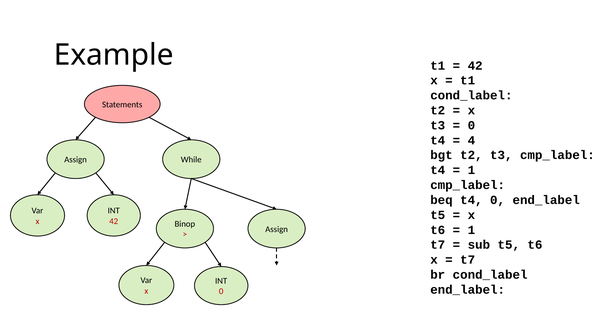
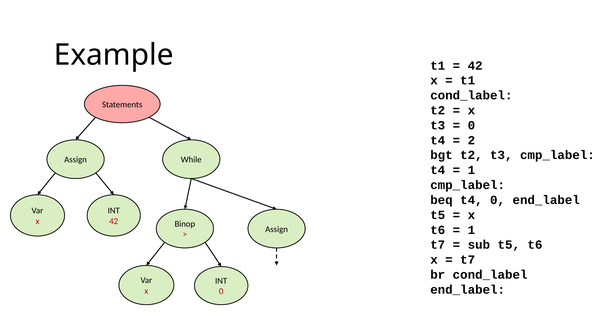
4: 4 -> 2
